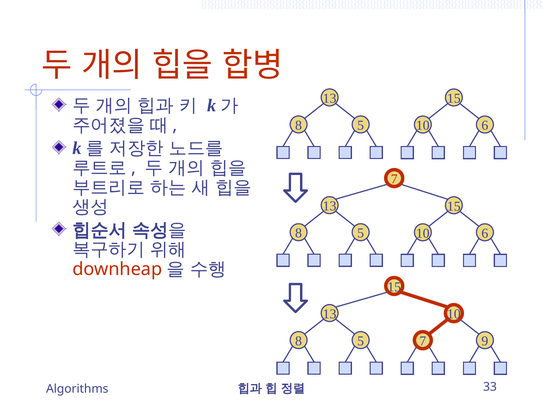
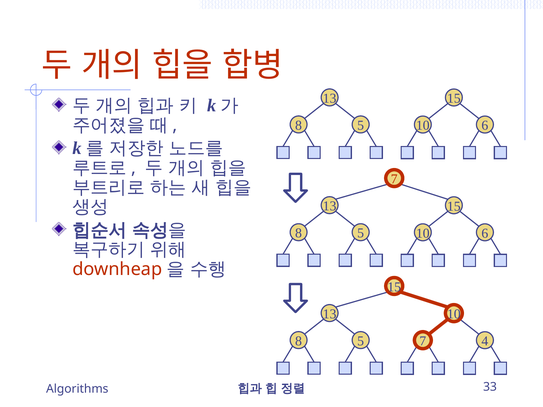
9: 9 -> 4
